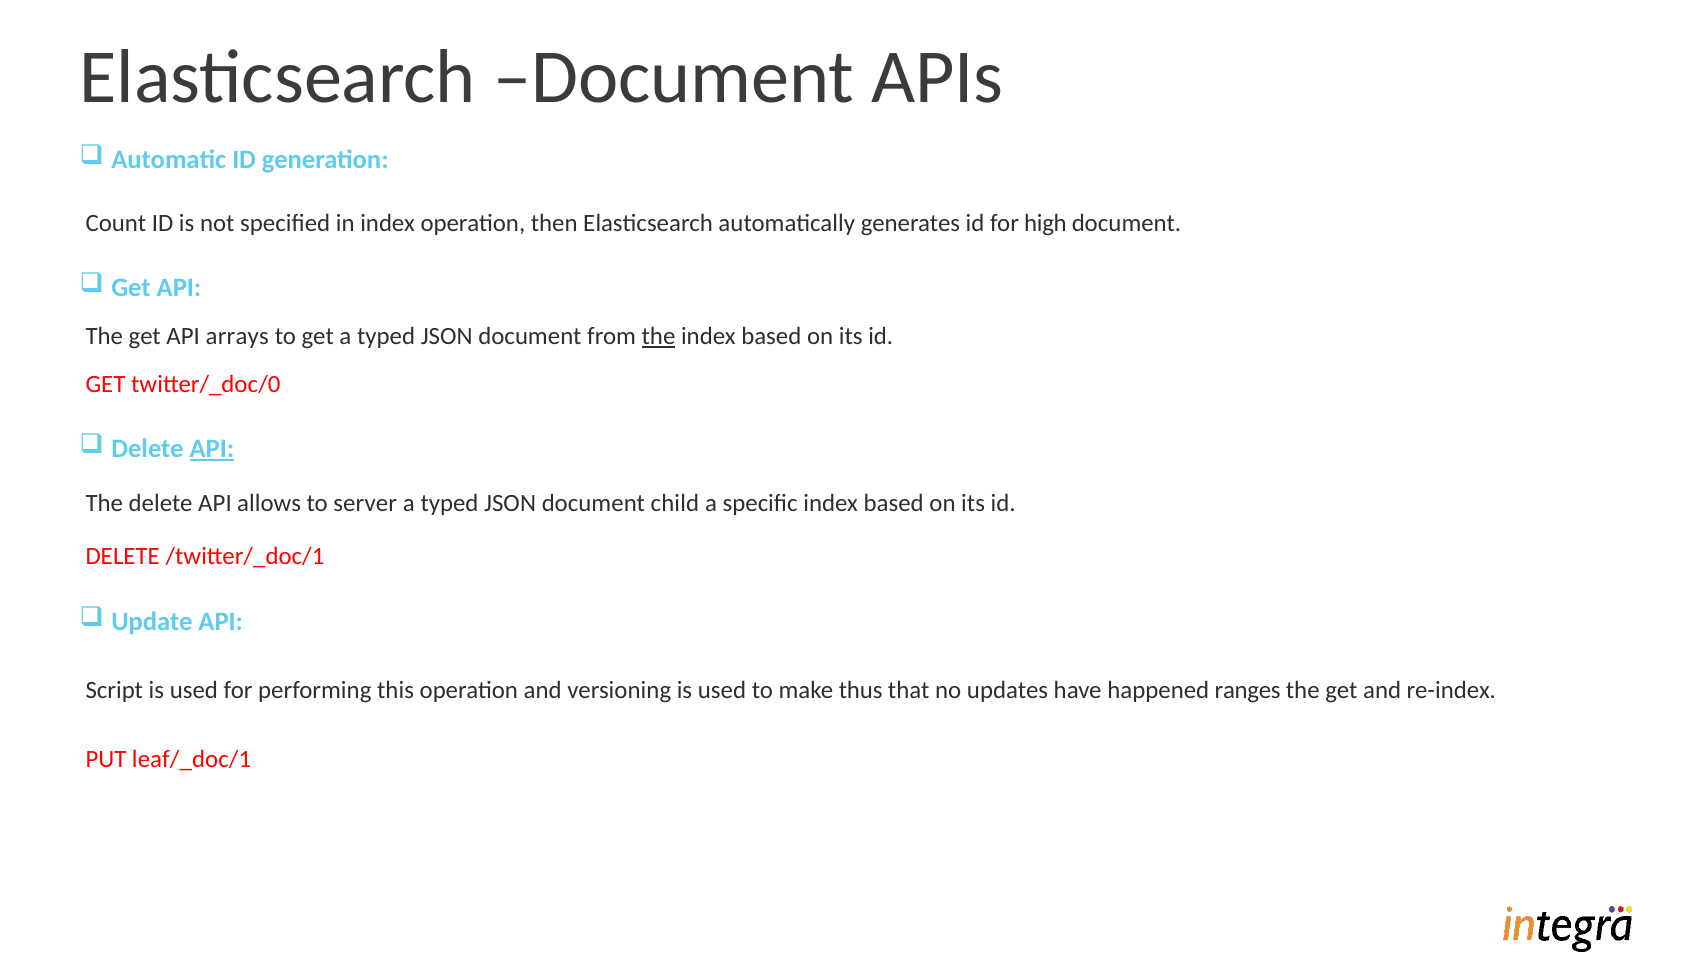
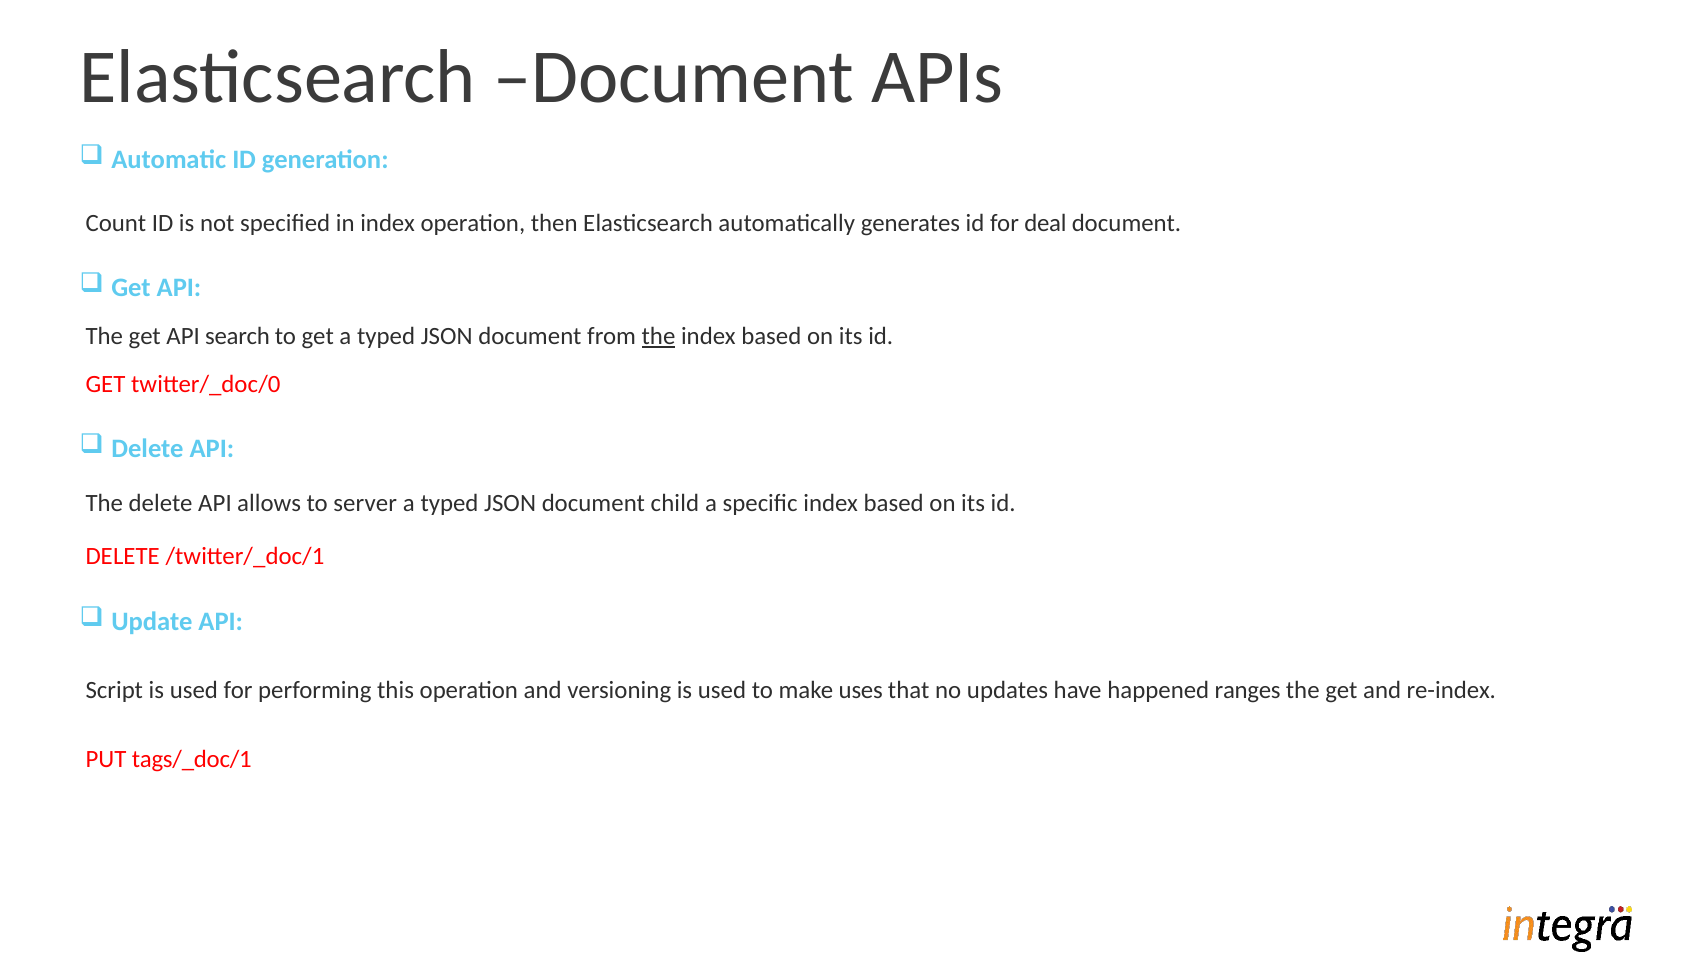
high: high -> deal
arrays: arrays -> search
API at (212, 449) underline: present -> none
thus: thus -> uses
leaf/_doc/1: leaf/_doc/1 -> tags/_doc/1
